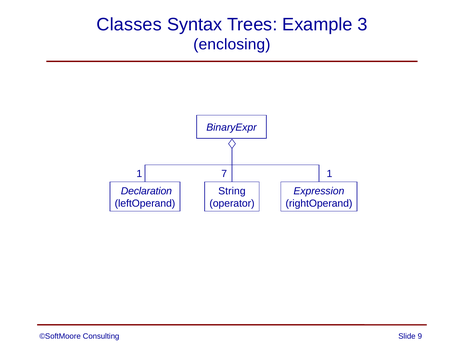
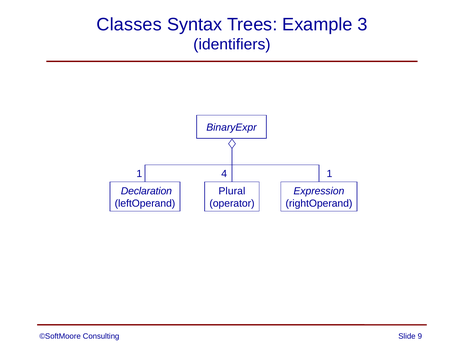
enclosing: enclosing -> identifiers
7: 7 -> 4
String: String -> Plural
